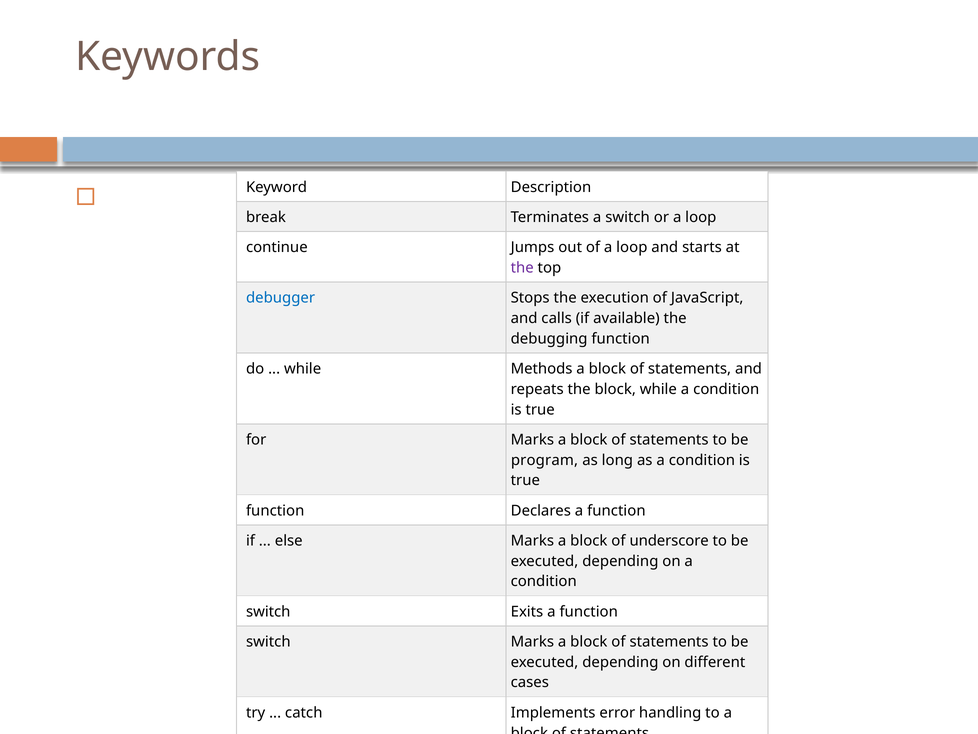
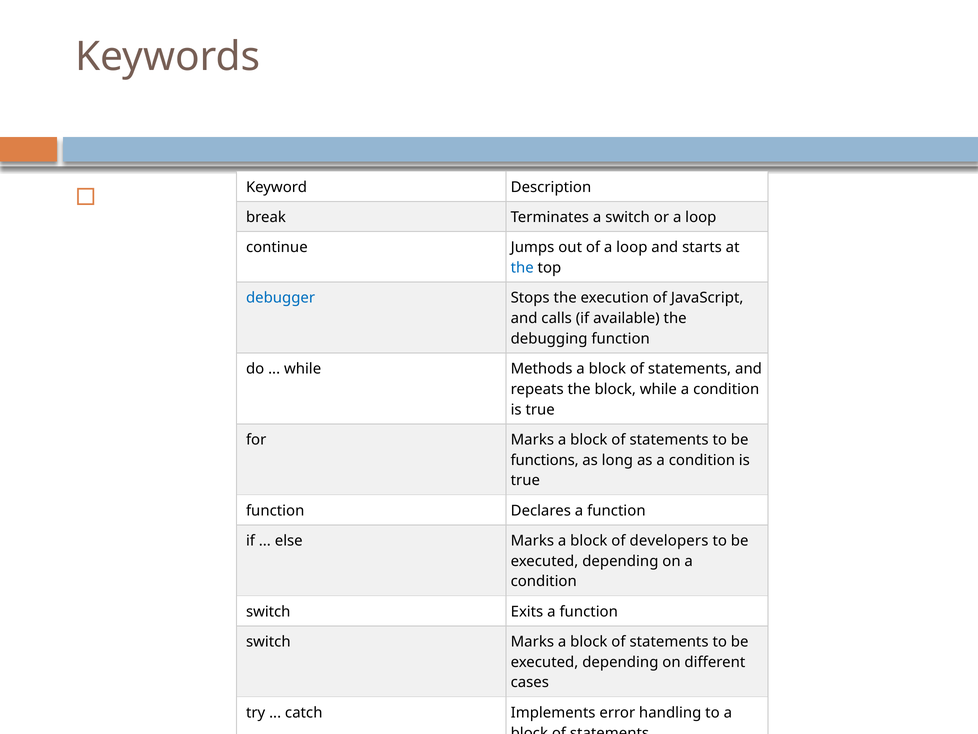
the at (522, 268) colour: purple -> blue
program: program -> functions
underscore: underscore -> developers
